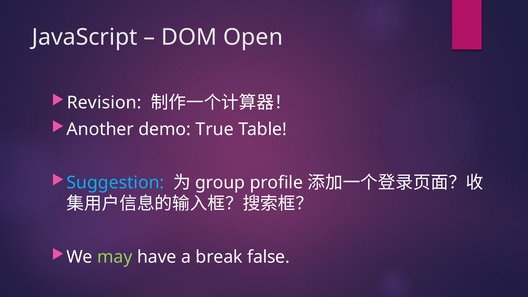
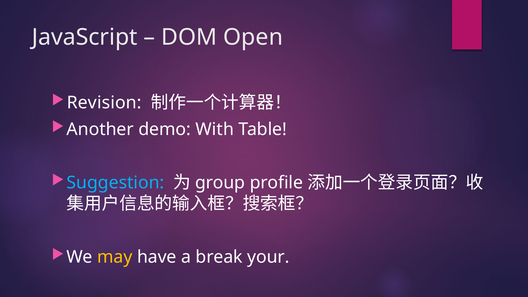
True: True -> With
may colour: light green -> yellow
false: false -> your
